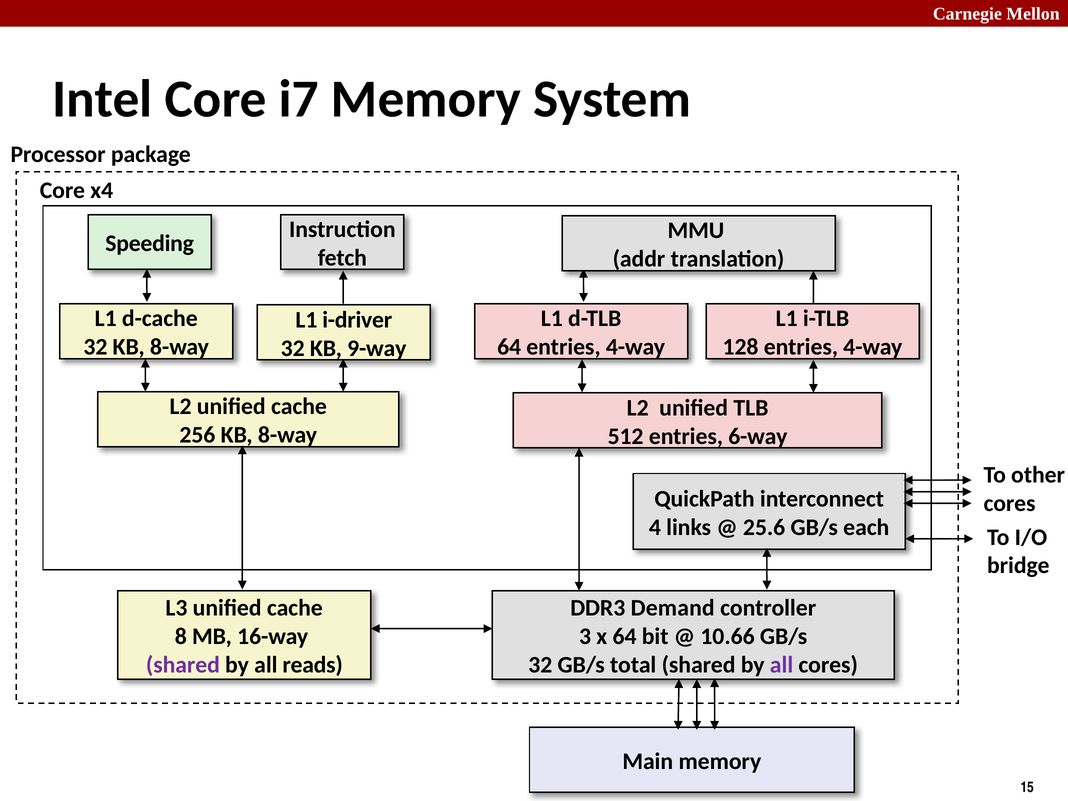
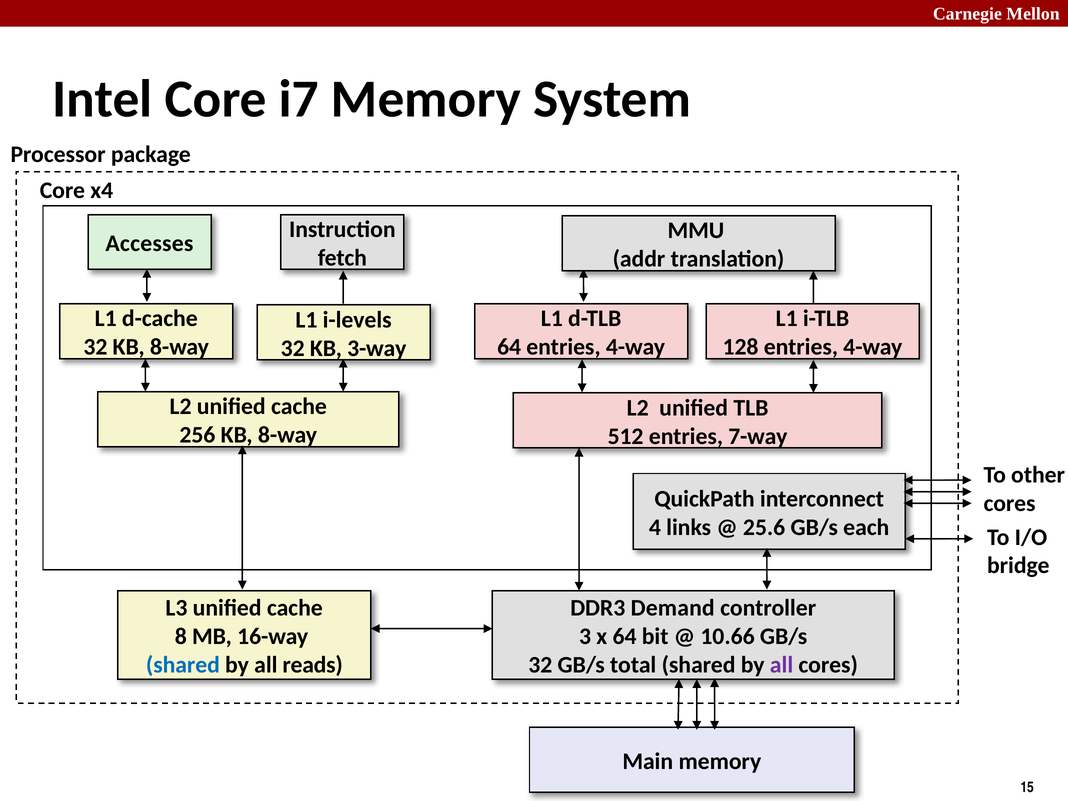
Speeding: Speeding -> Accesses
i-driver: i-driver -> i-levels
9-way: 9-way -> 3-way
6-way: 6-way -> 7-way
shared at (183, 665) colour: purple -> blue
